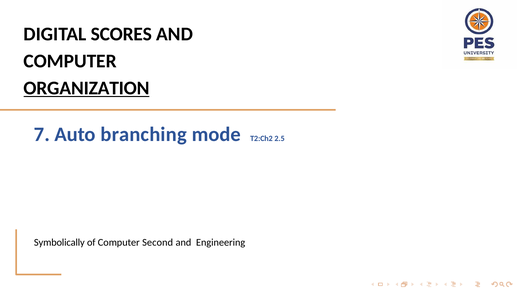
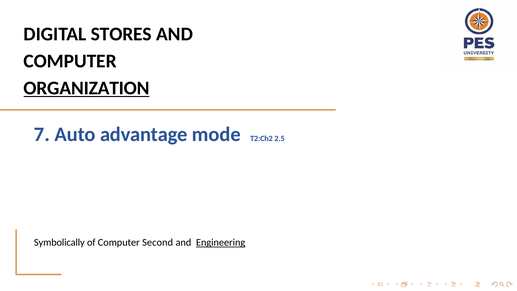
SCORES: SCORES -> STORES
branching: branching -> advantage
Engineering underline: none -> present
